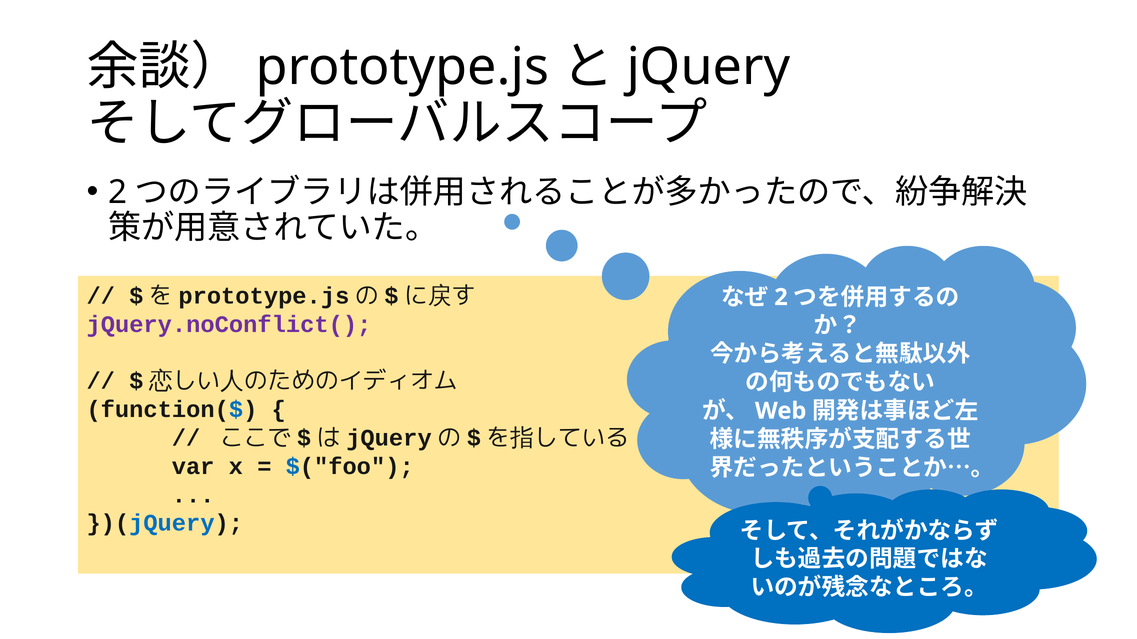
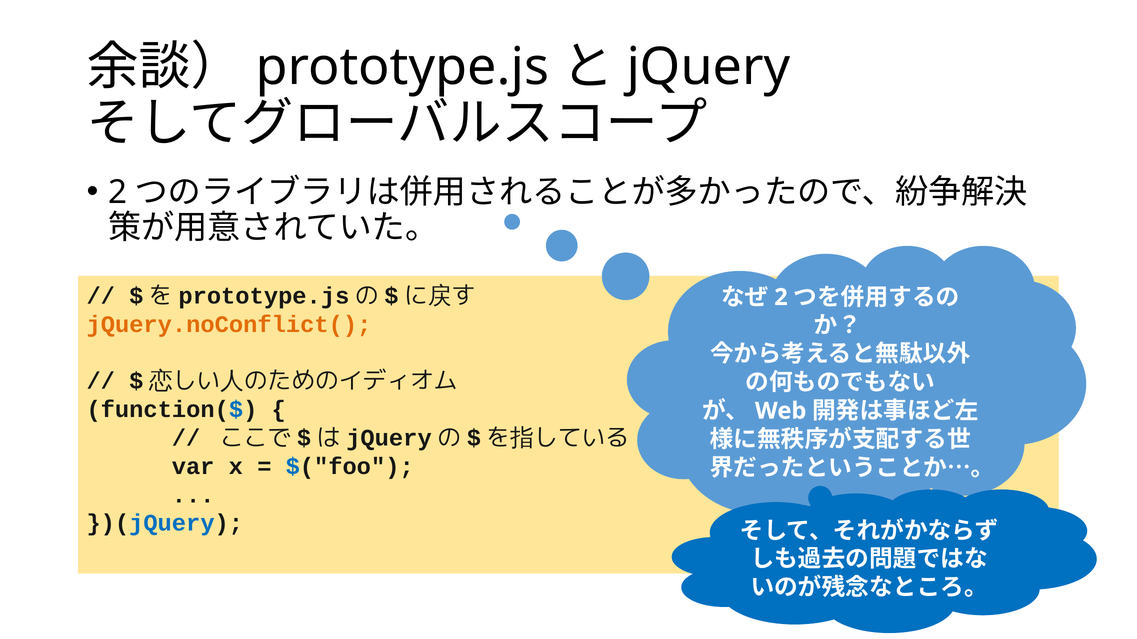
jQuery.noConflict( colour: purple -> orange
